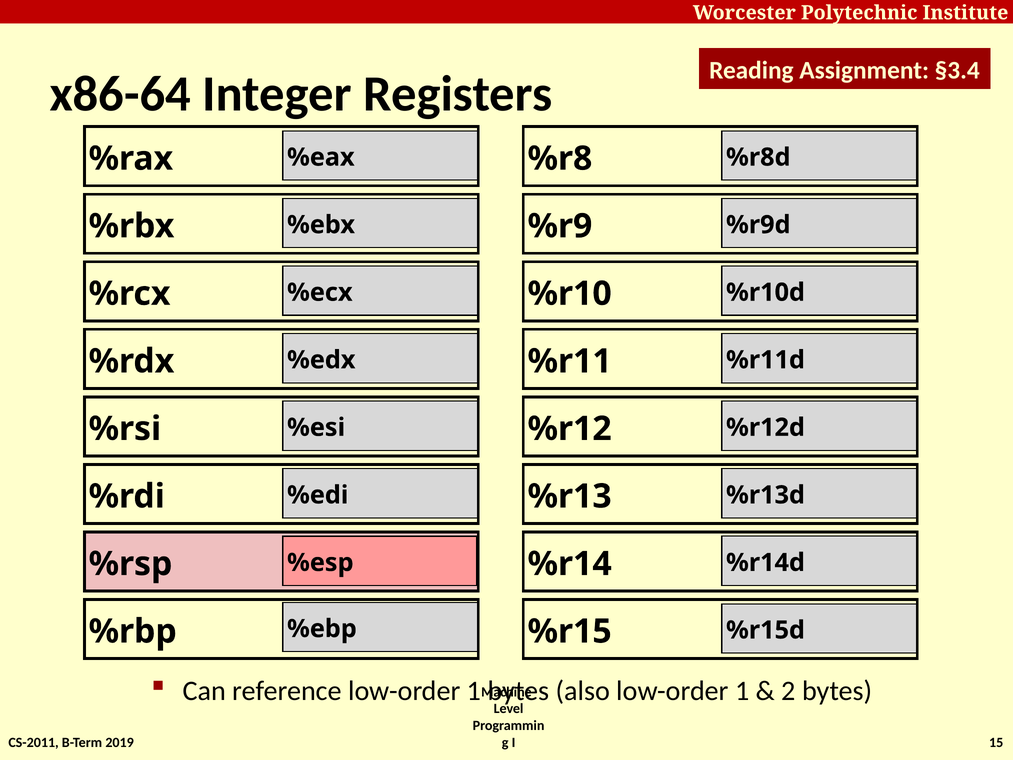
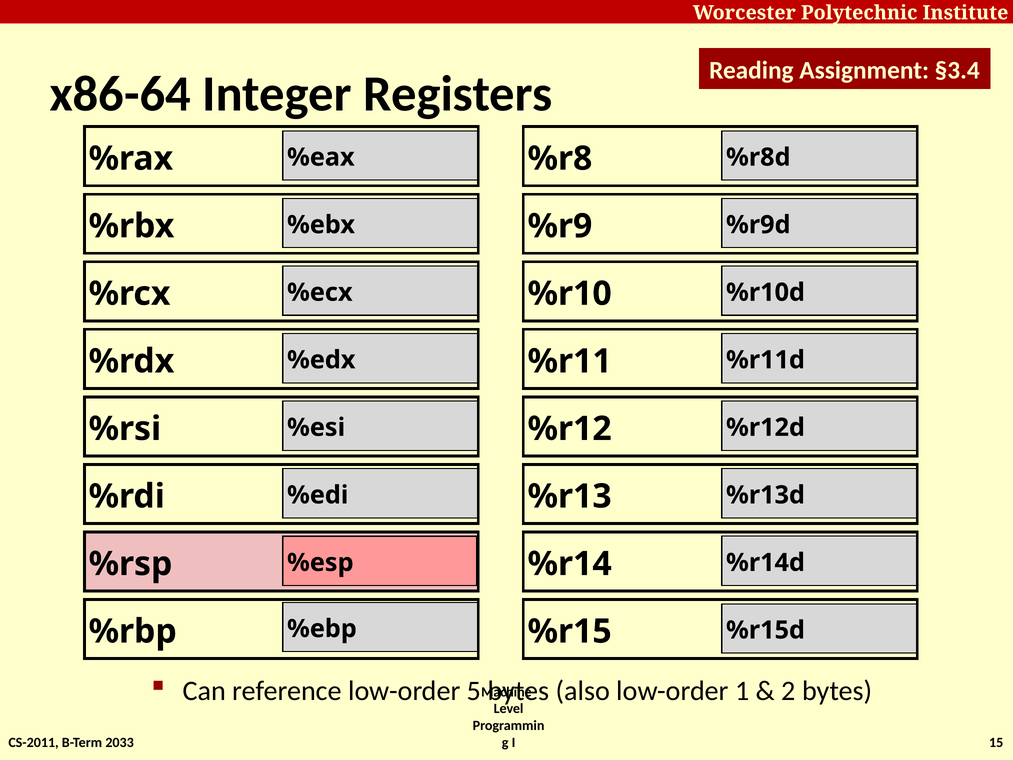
reference low-order 1: 1 -> 5
2019: 2019 -> 2033
